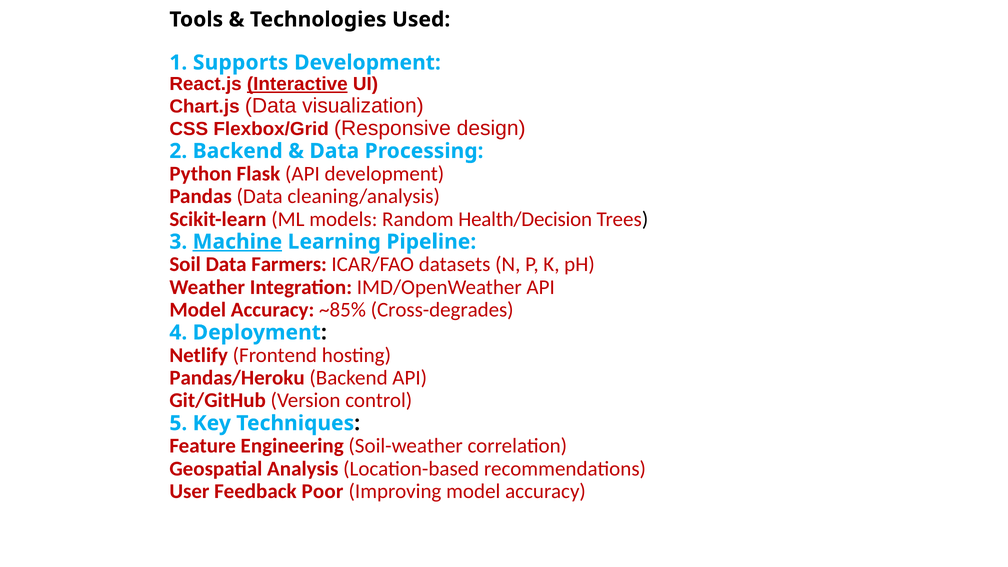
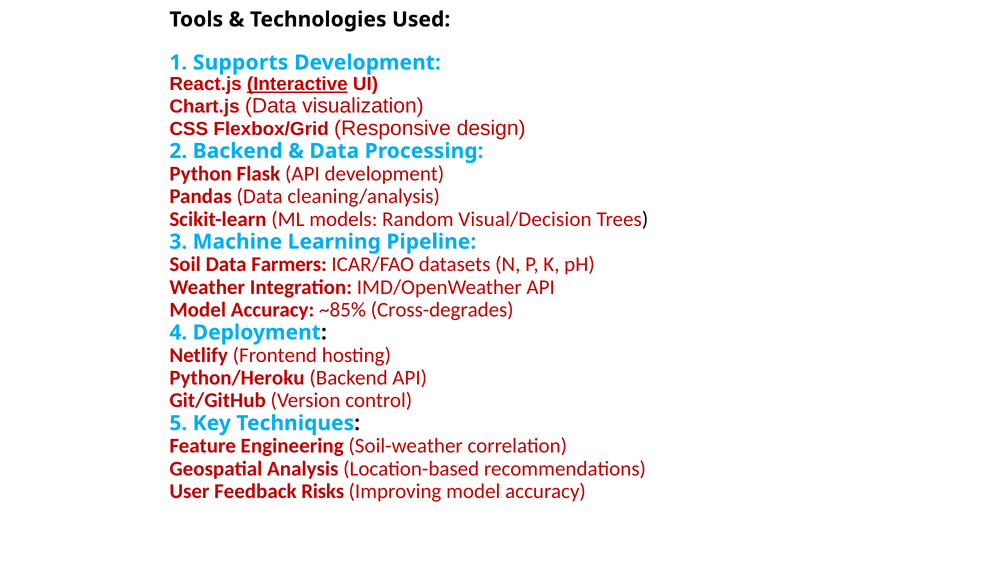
Health/Decision: Health/Decision -> Visual/Decision
Machine underline: present -> none
Pandas/Heroku: Pandas/Heroku -> Python/Heroku
Poor: Poor -> Risks
